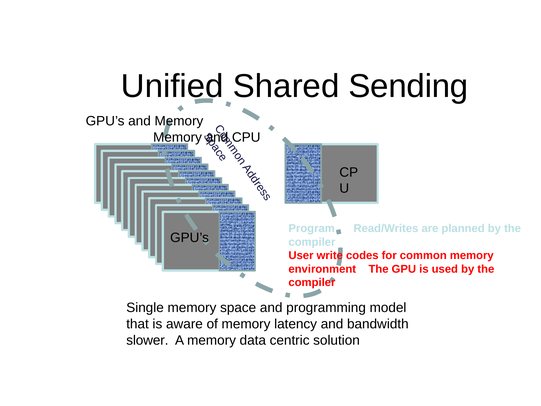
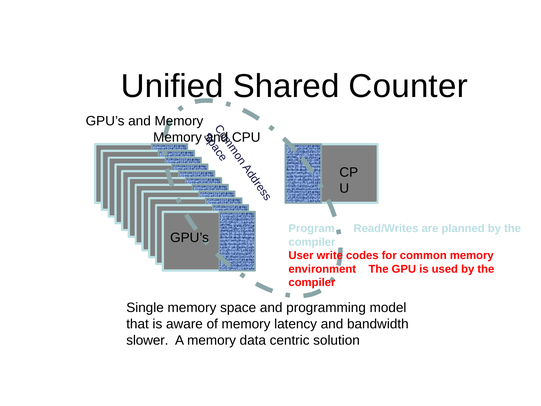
Sending: Sending -> Counter
